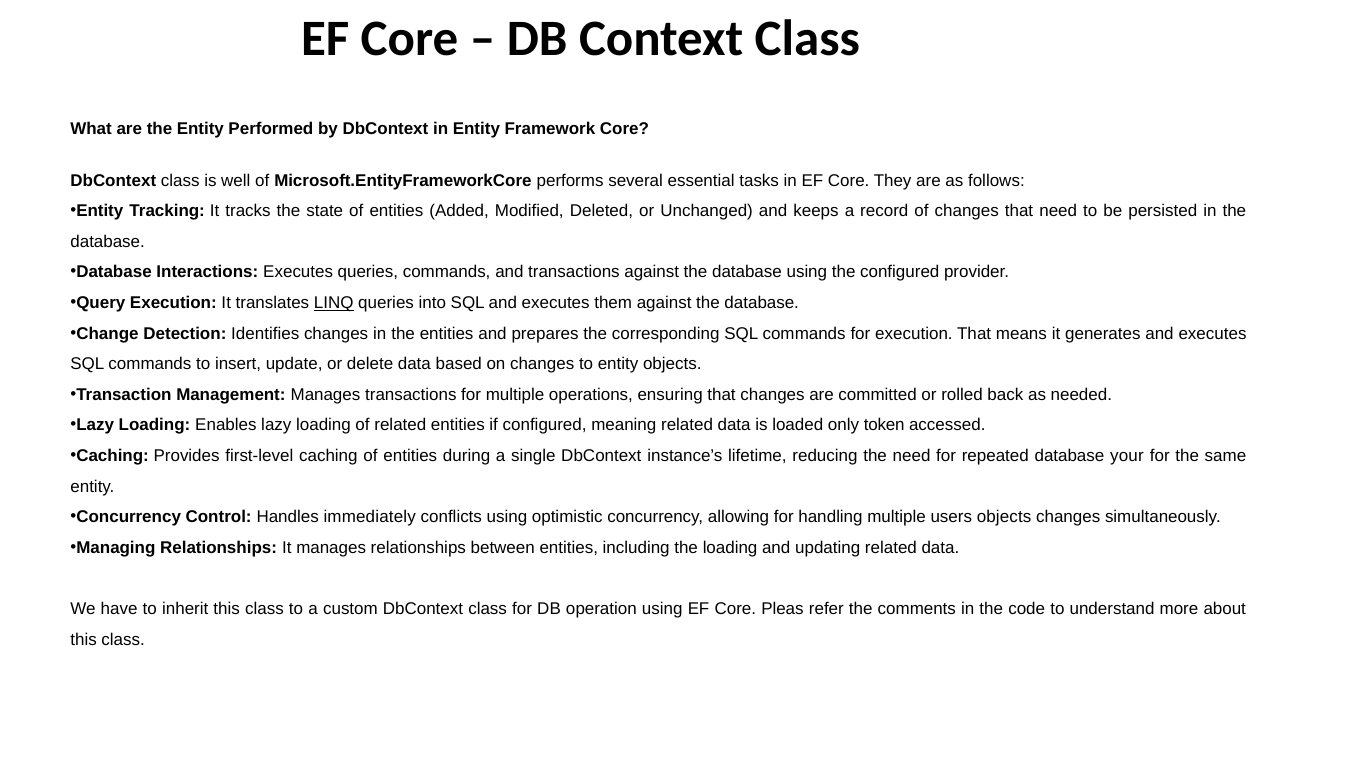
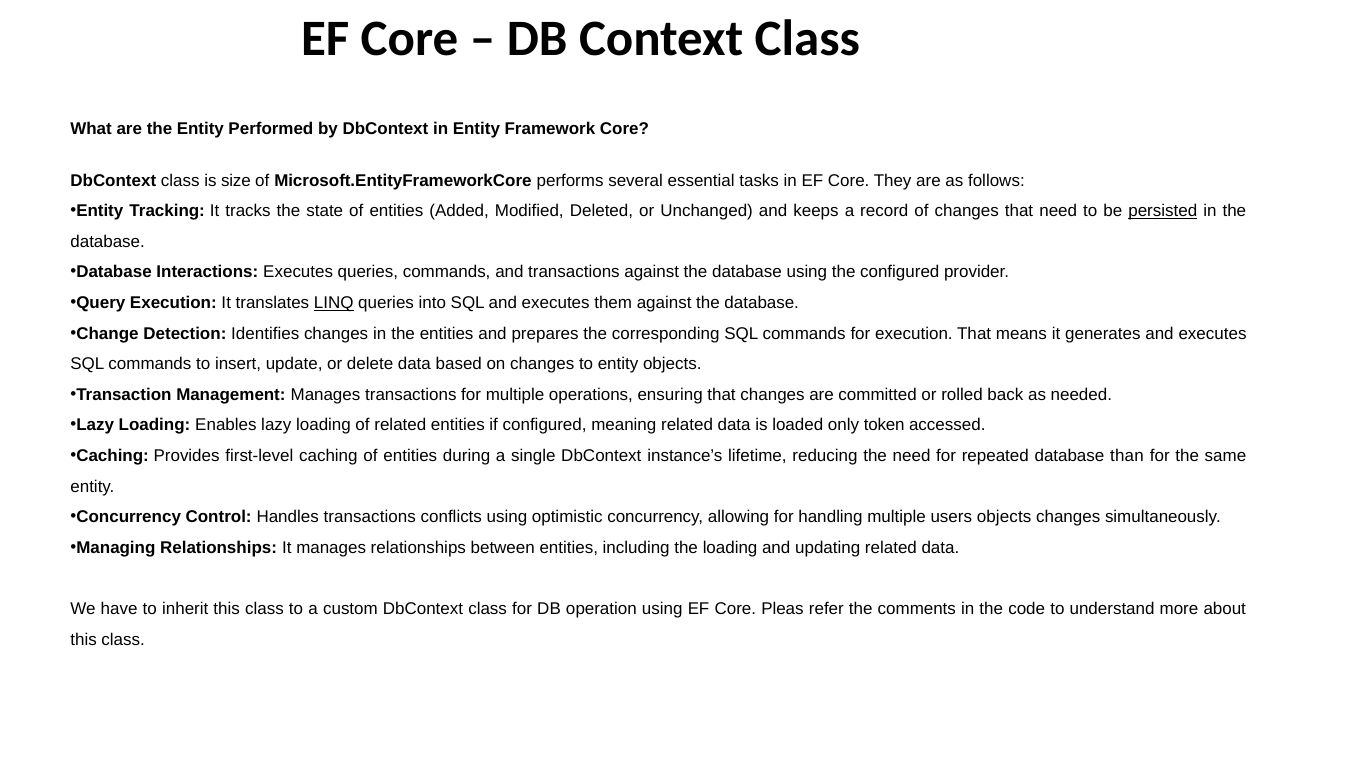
well: well -> size
persisted underline: none -> present
your: your -> than
Handles immediately: immediately -> transactions
